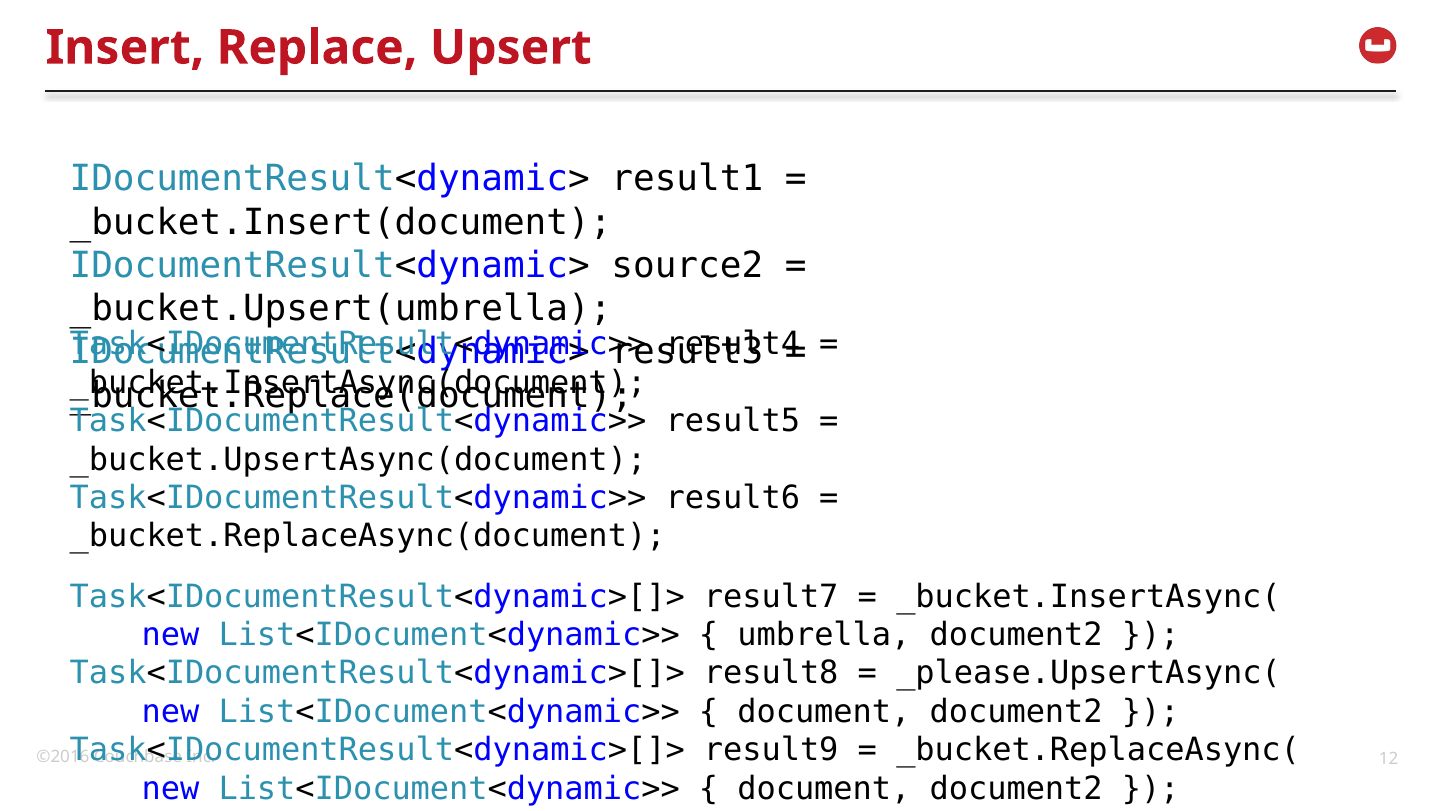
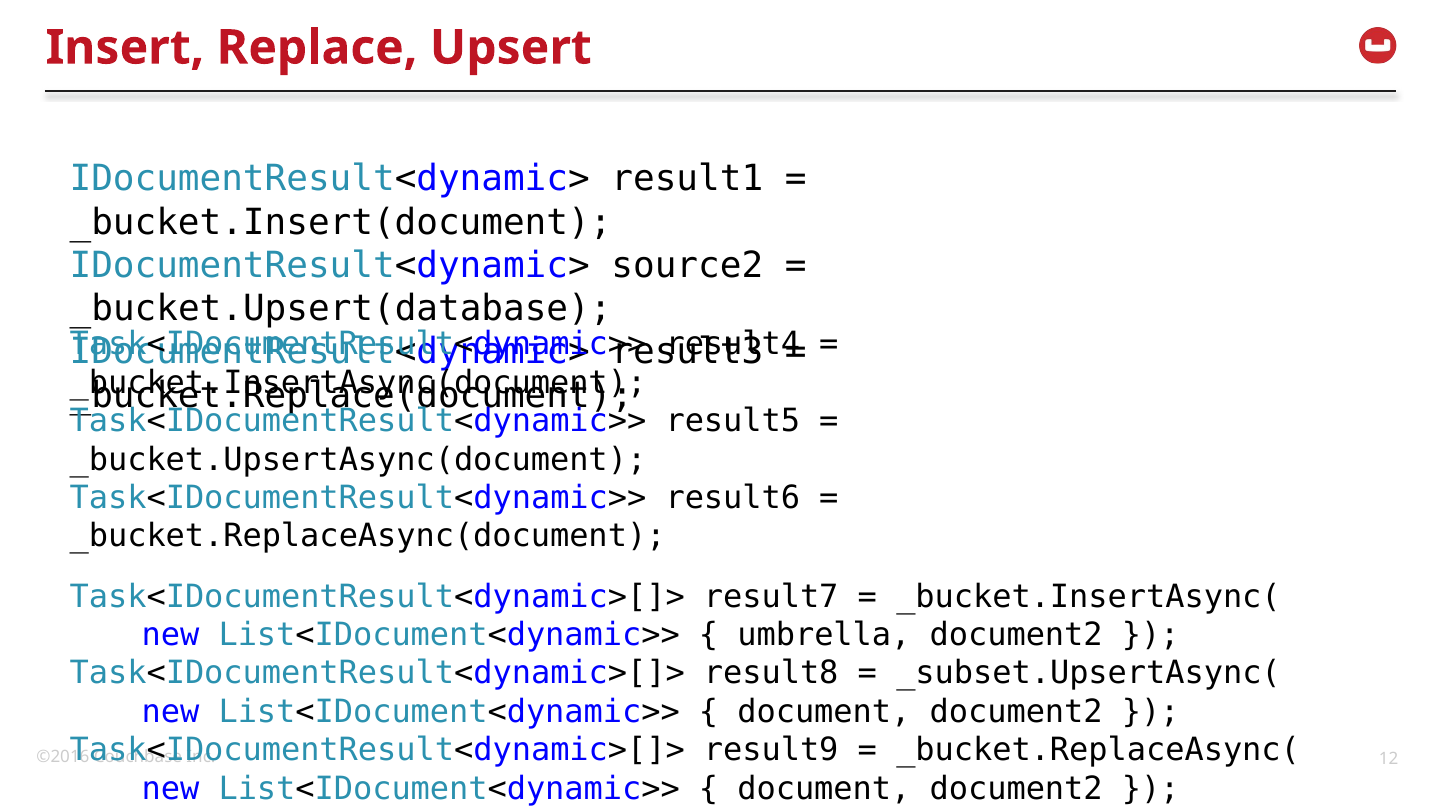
_bucket.Upsert(umbrella: _bucket.Upsert(umbrella -> _bucket.Upsert(database
_please.UpsertAsync(: _please.UpsertAsync( -> _subset.UpsertAsync(
